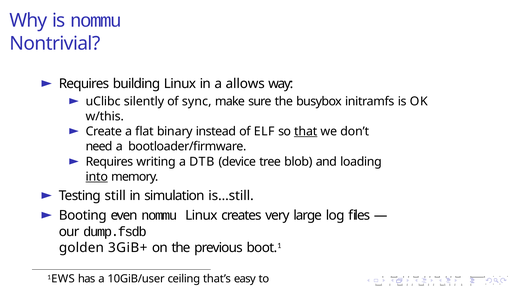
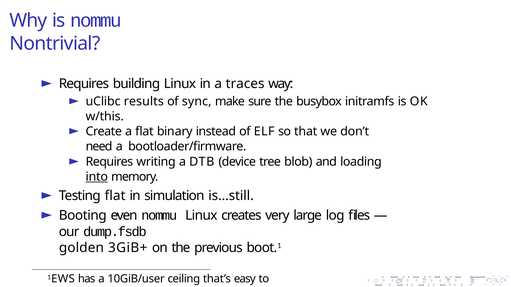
allows: allows -> traces
silently: silently -> results
that underline: present -> none
Testing still: still -> flat
